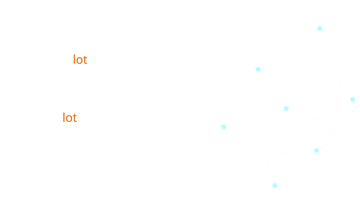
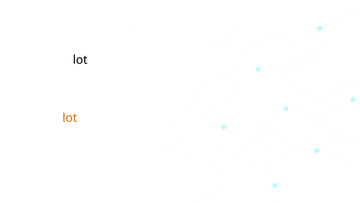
lot at (80, 60) colour: orange -> black
